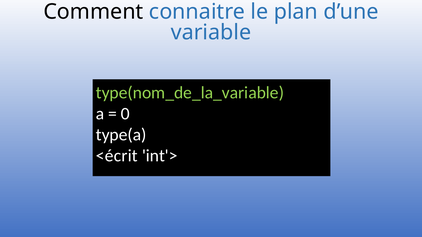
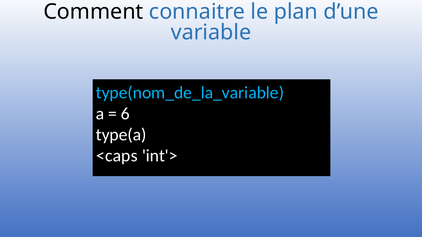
type(nom_de_la_variable colour: light green -> light blue
0: 0 -> 6
<écrit: <écrit -> <caps
